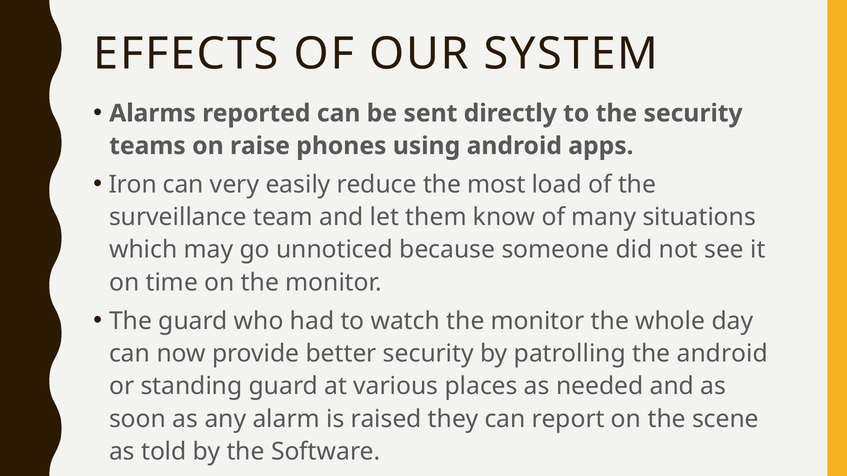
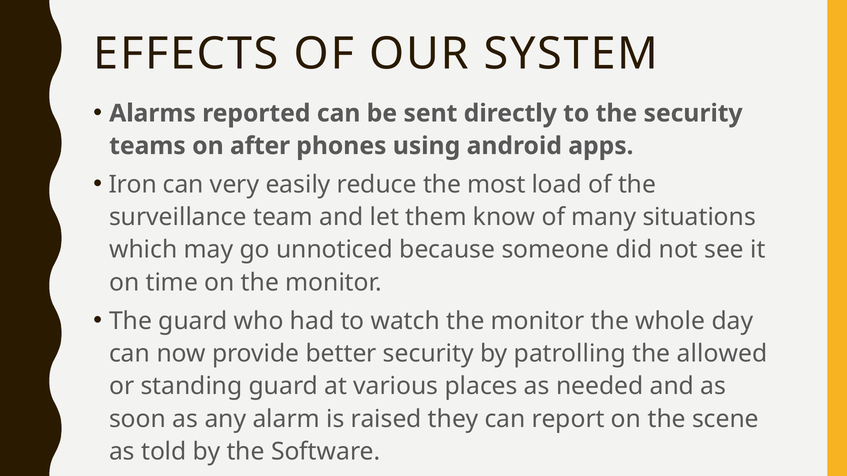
raise: raise -> after
the android: android -> allowed
